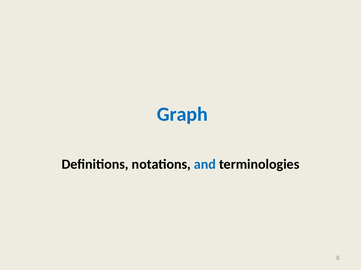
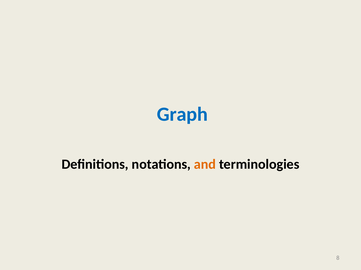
and colour: blue -> orange
